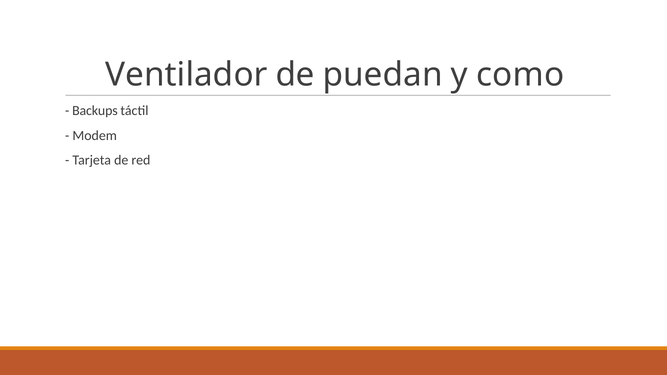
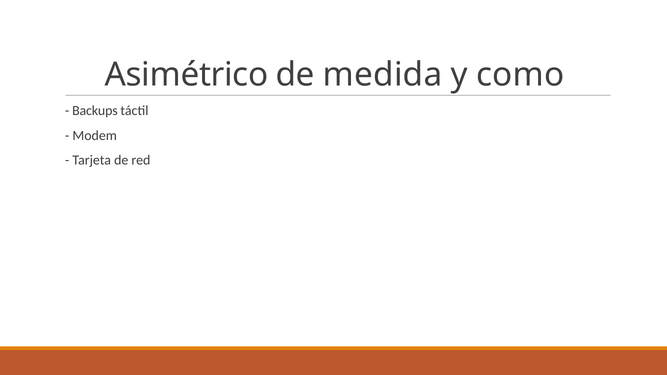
Ventilador: Ventilador -> Asimétrico
puedan: puedan -> medida
